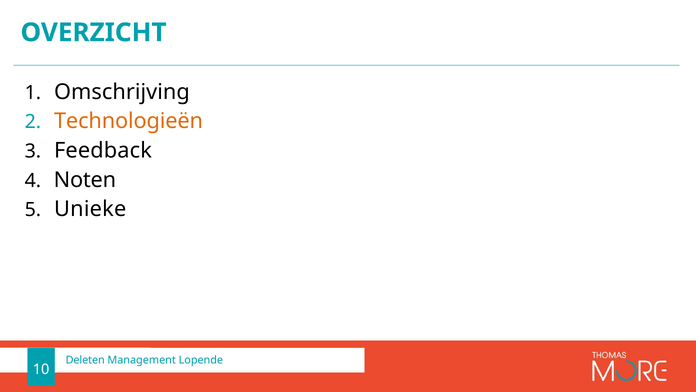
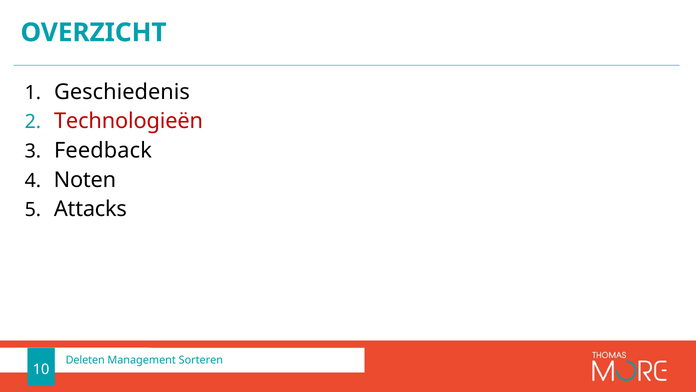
Omschrijving: Omschrijving -> Geschiedenis
Technologieën colour: orange -> red
Unieke: Unieke -> Attacks
Lopende: Lopende -> Sorteren
